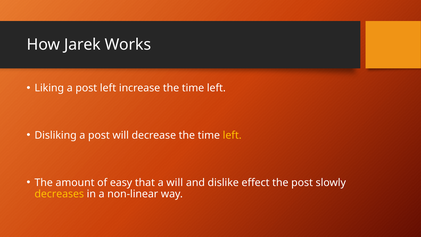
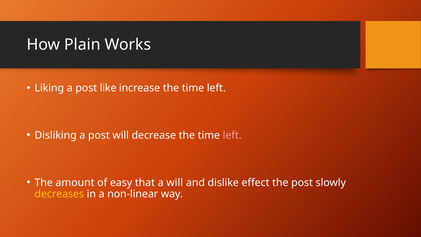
Jarek: Jarek -> Plain
post left: left -> like
left at (232, 135) colour: yellow -> pink
